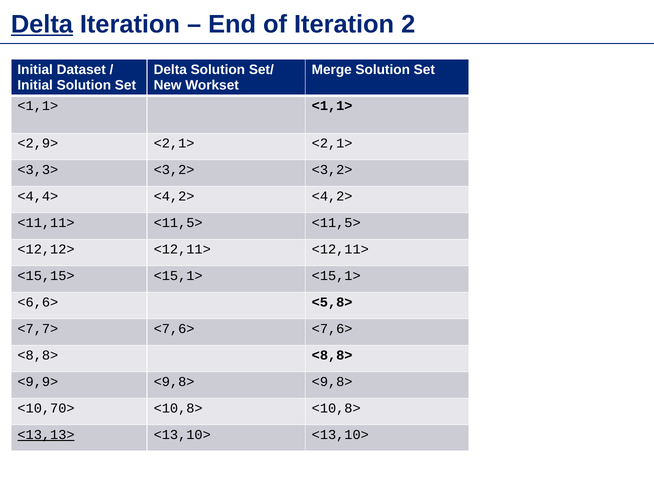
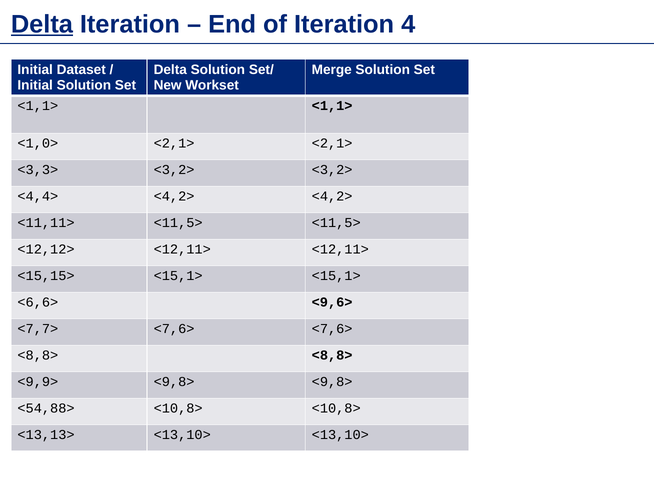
2: 2 -> 4
<2,9>: <2,9> -> <1,0>
<5,8>: <5,8> -> <9,6>
<10,70>: <10,70> -> <54,88>
<13,13> underline: present -> none
